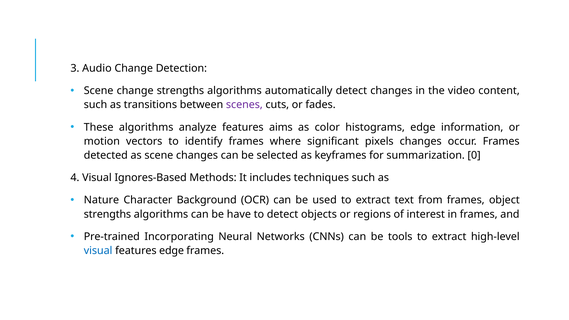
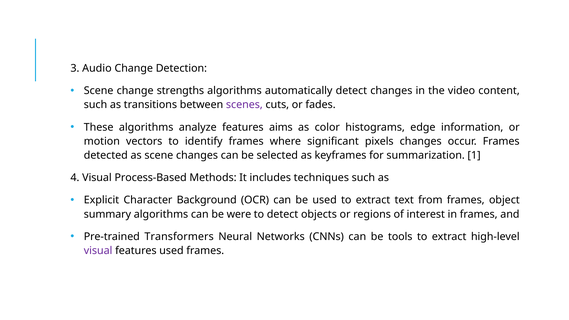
0: 0 -> 1
Ignores-Based: Ignores-Based -> Process-Based
Nature: Nature -> Explicit
strengths at (107, 214): strengths -> summary
have: have -> were
Incorporating: Incorporating -> Transformers
visual at (98, 251) colour: blue -> purple
features edge: edge -> used
